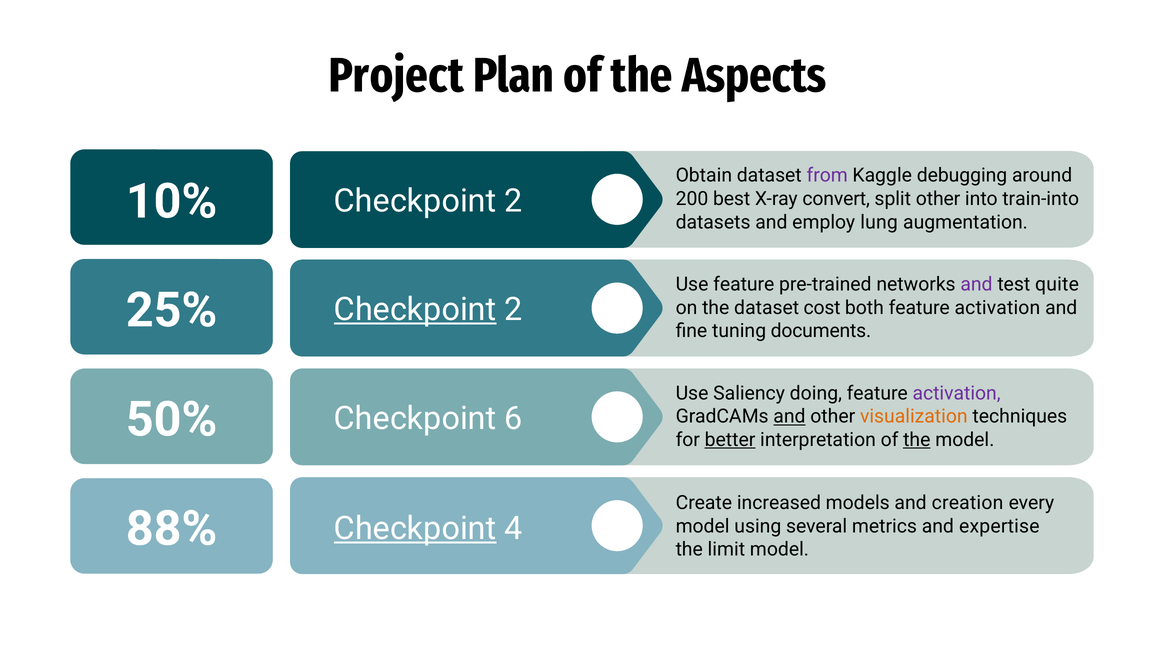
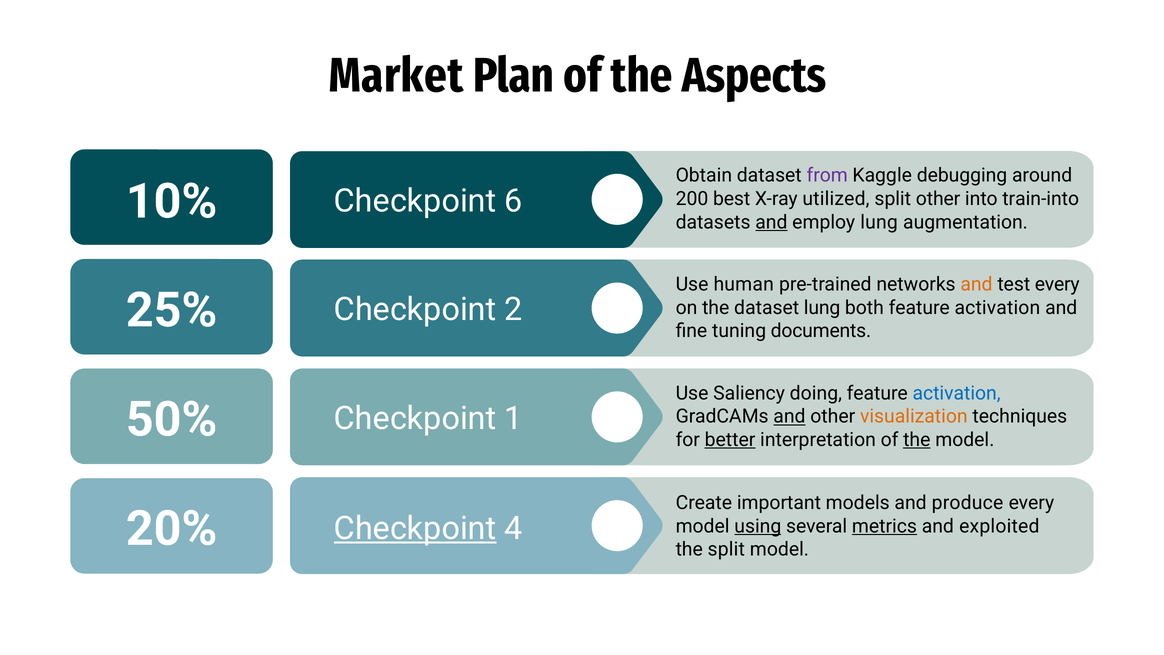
Project: Project -> Market
2 at (514, 201): 2 -> 6
convert: convert -> utilized
and at (771, 222) underline: none -> present
Use feature: feature -> human
and at (976, 284) colour: purple -> orange
test quite: quite -> every
Checkpoint at (415, 309) underline: present -> none
dataset cost: cost -> lung
activation at (957, 393) colour: purple -> blue
6: 6 -> 1
increased: increased -> important
creation: creation -> produce
88%: 88% -> 20%
using underline: none -> present
metrics underline: none -> present
expertise: expertise -> exploited
the limit: limit -> split
